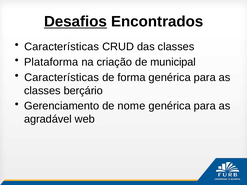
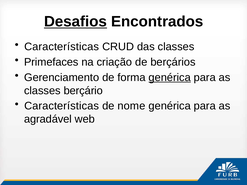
Plataforma: Plataforma -> Primefaces
municipal: municipal -> berçários
Características at (62, 78): Características -> Gerenciamento
genérica at (170, 78) underline: none -> present
Gerenciamento at (62, 106): Gerenciamento -> Características
